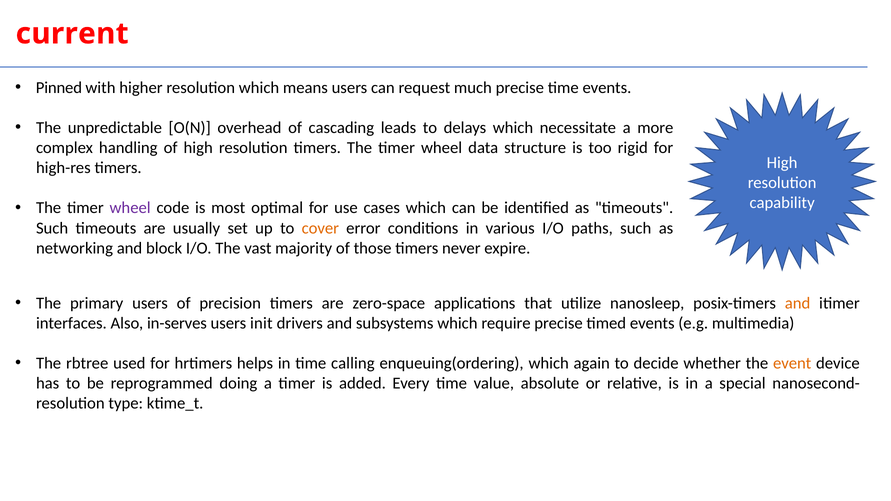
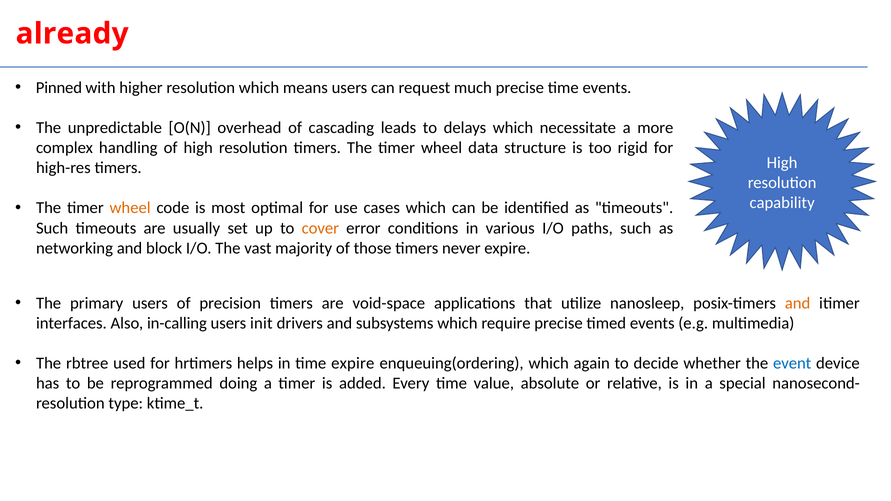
current: current -> already
wheel at (130, 208) colour: purple -> orange
zero-space: zero-space -> void-space
in-serves: in-serves -> in-calling
time calling: calling -> expire
event colour: orange -> blue
